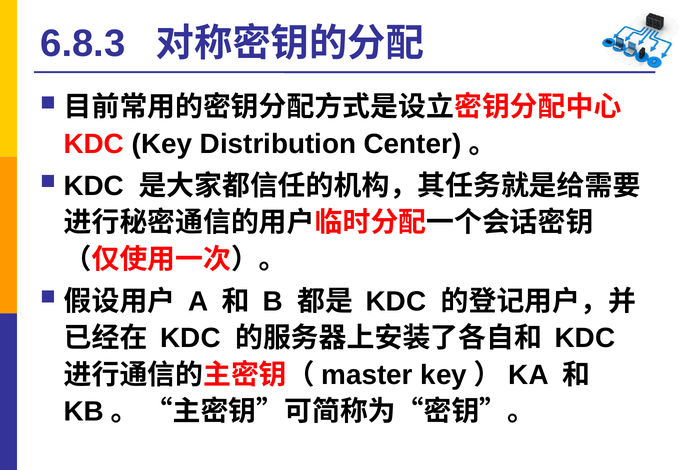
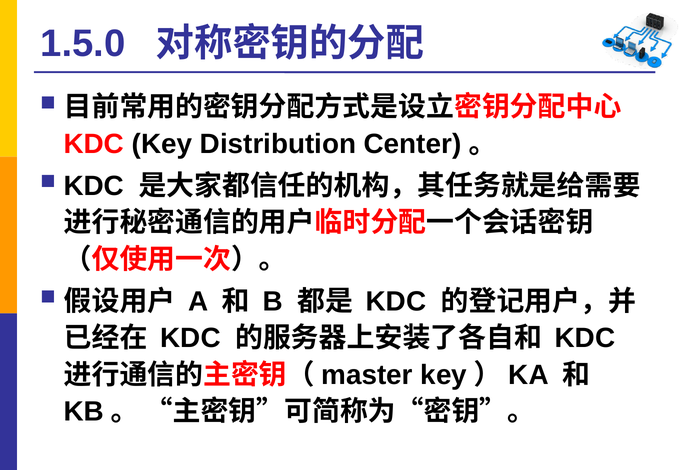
6.8.3: 6.8.3 -> 1.5.0
